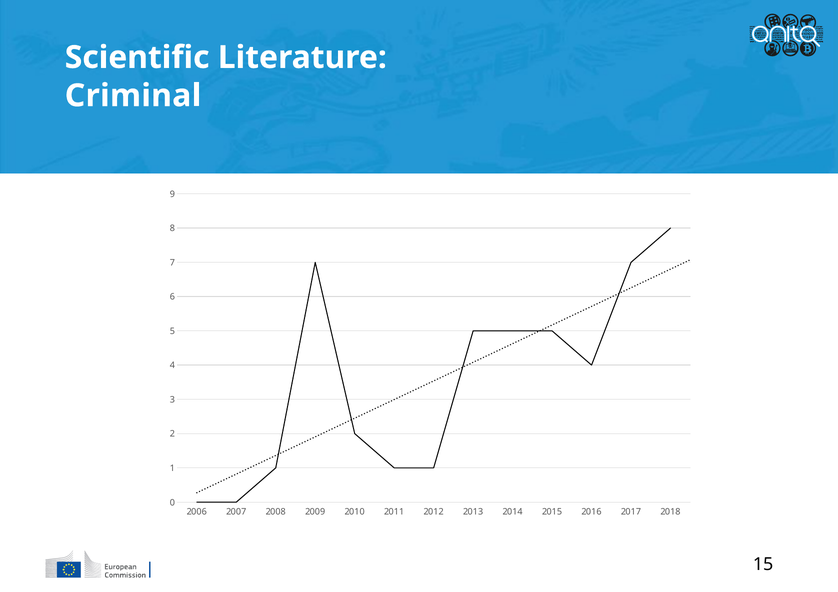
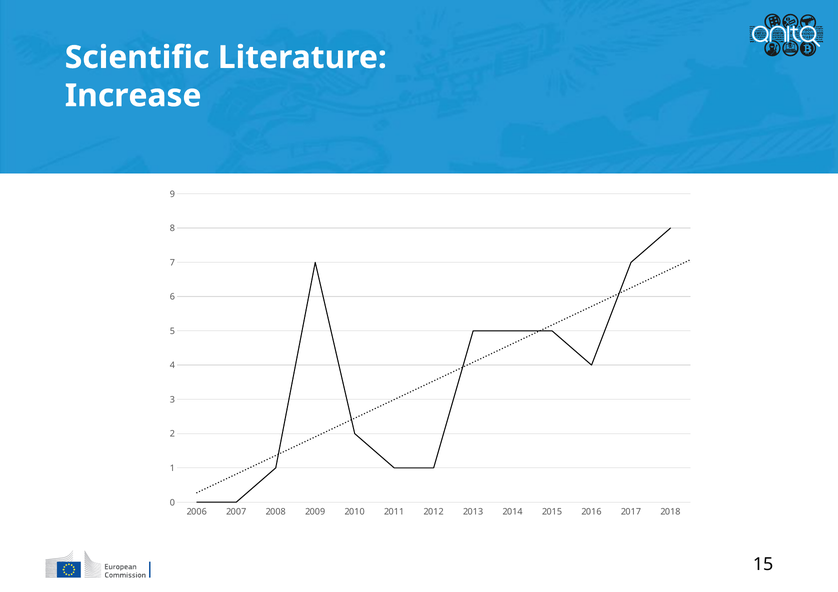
Criminal: Criminal -> Increase
